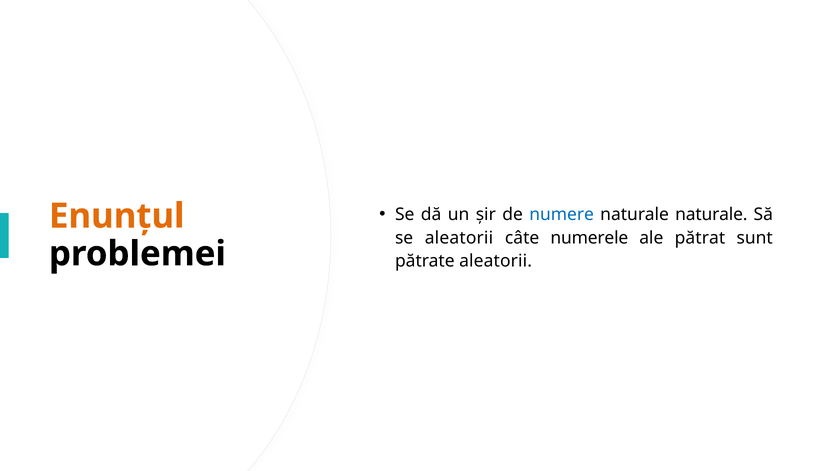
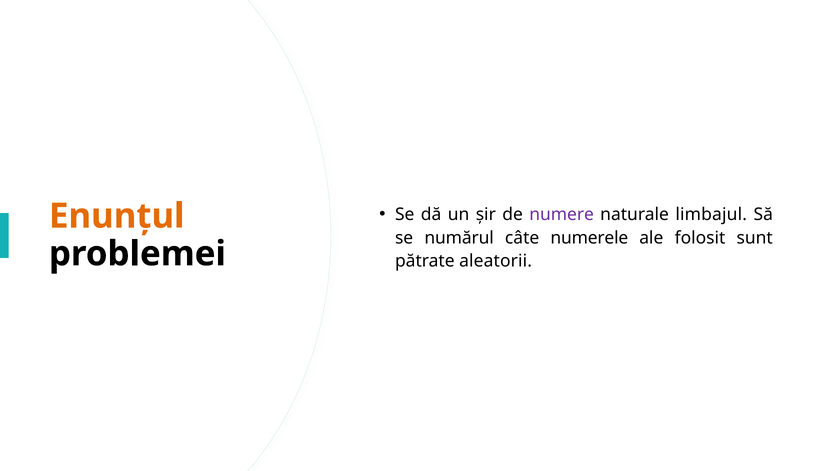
numere colour: blue -> purple
naturale naturale: naturale -> limbajul
se aleatorii: aleatorii -> numărul
pătrat: pătrat -> folosit
